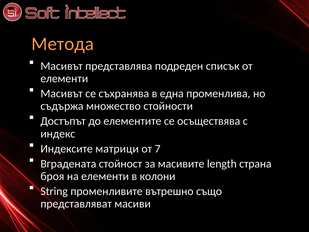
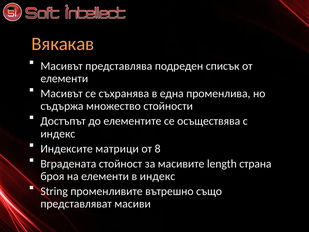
Метода: Метода -> Вякакав
7: 7 -> 8
в колони: колони -> индекс
